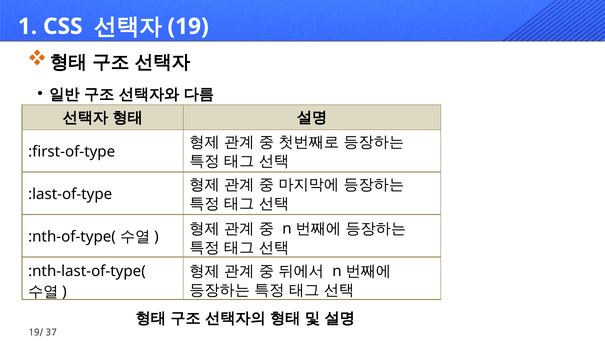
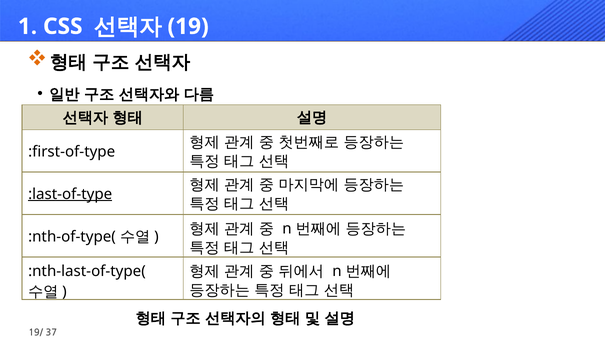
:last-of-type underline: none -> present
